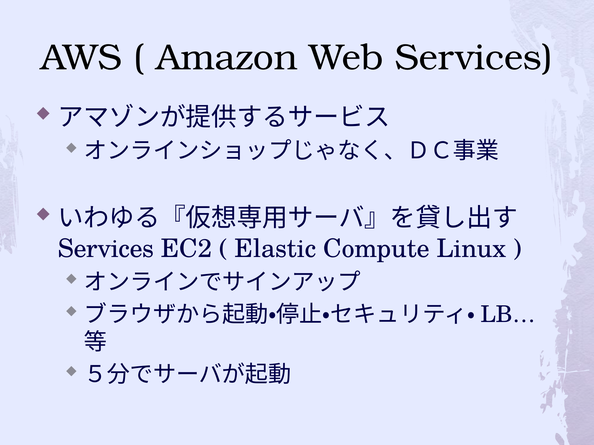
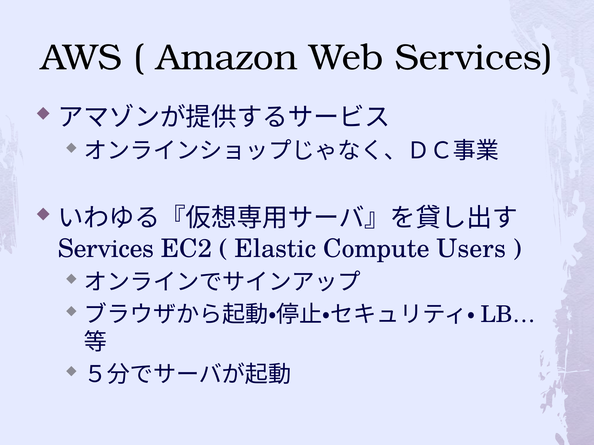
Linux: Linux -> Users
